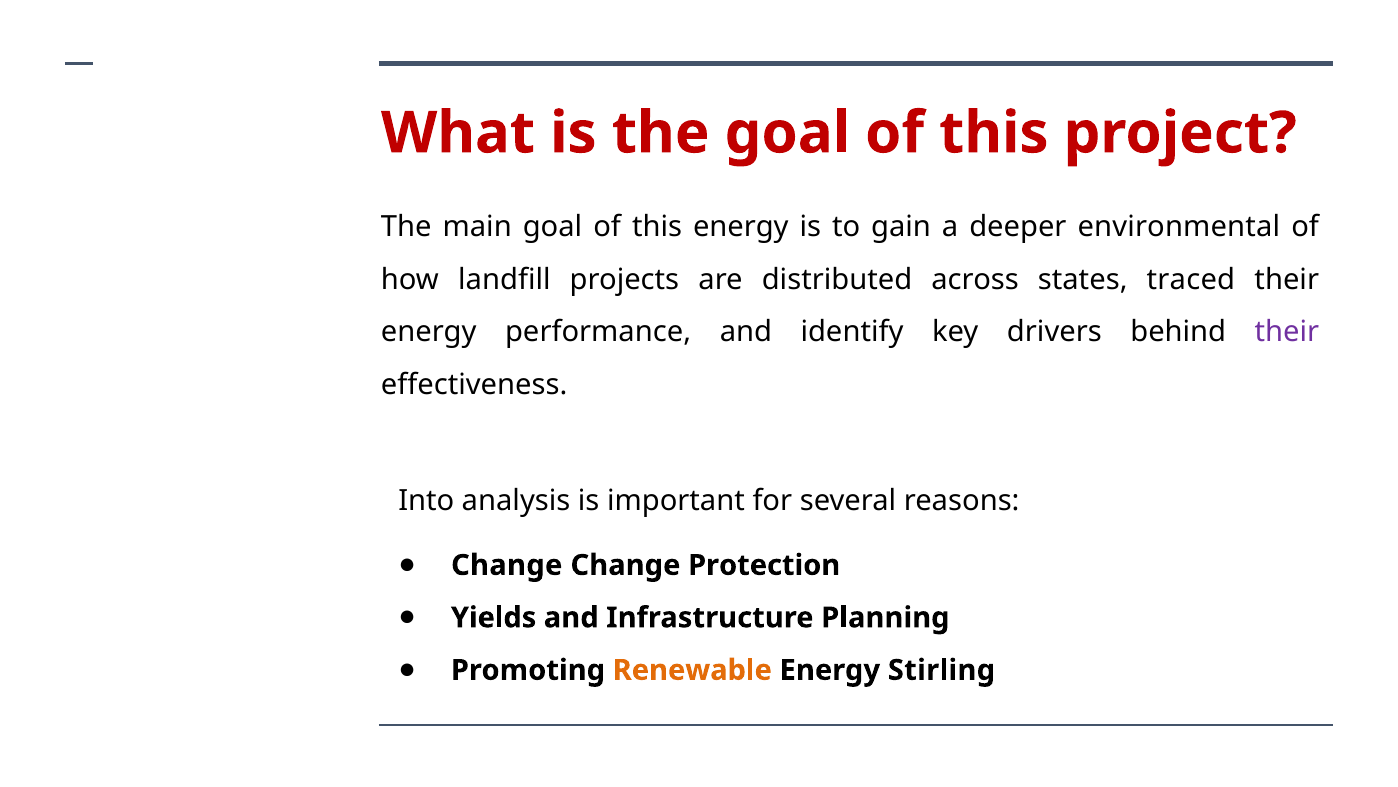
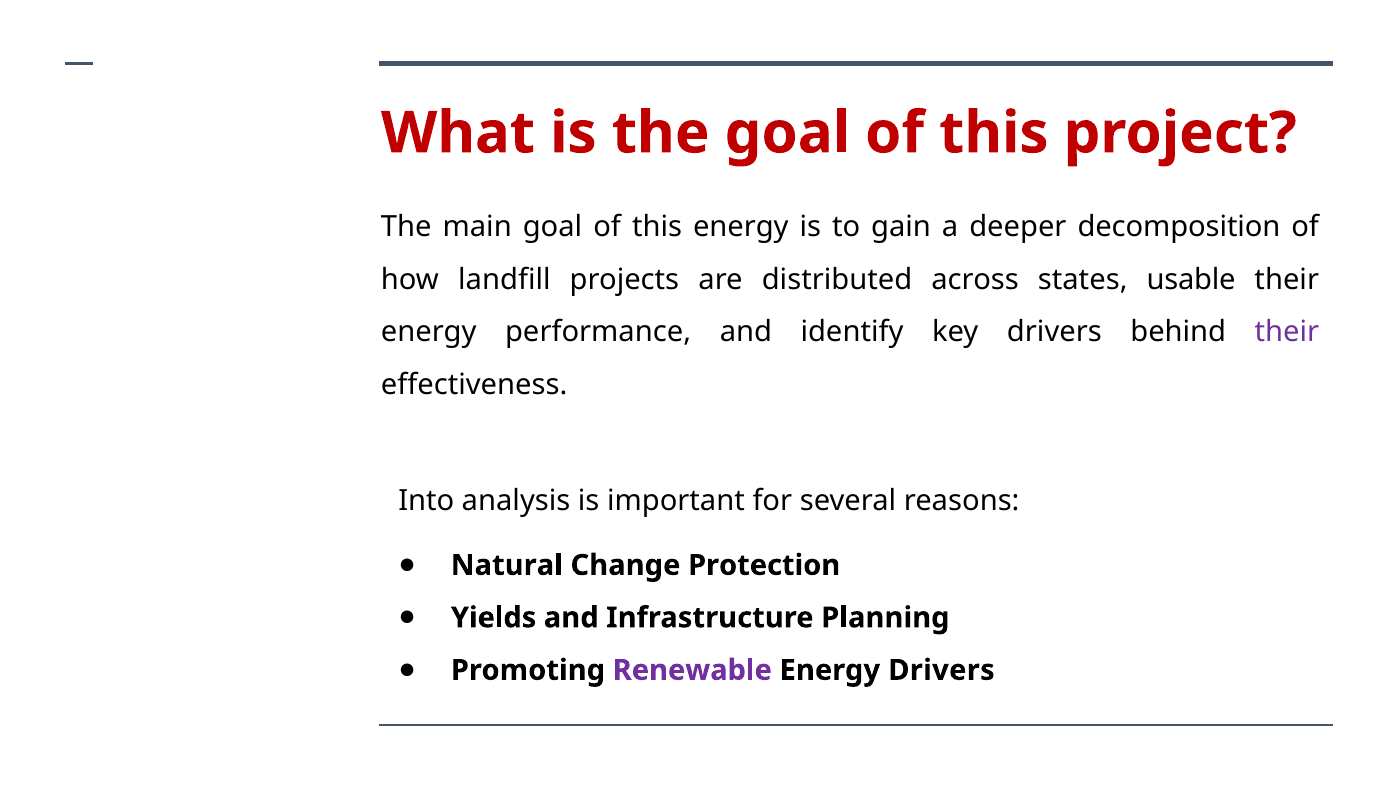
environmental: environmental -> decomposition
traced: traced -> usable
Change at (507, 565): Change -> Natural
Renewable colour: orange -> purple
Energy Stirling: Stirling -> Drivers
